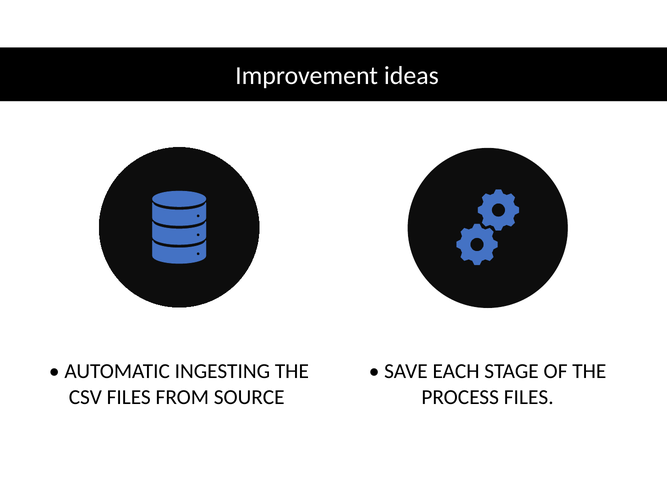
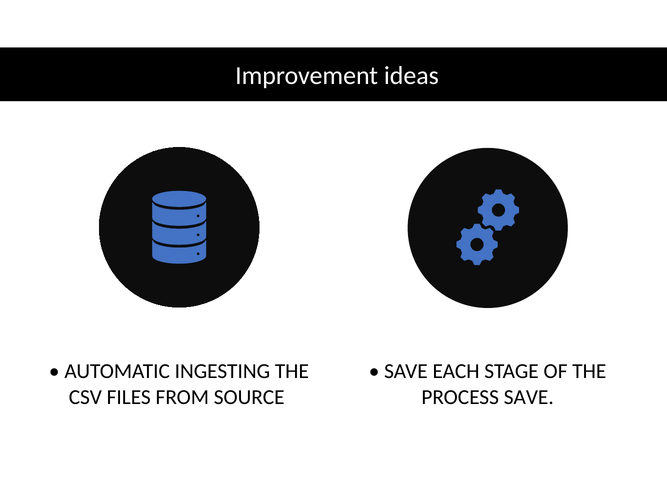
PROCESS FILES: FILES -> SAVE
